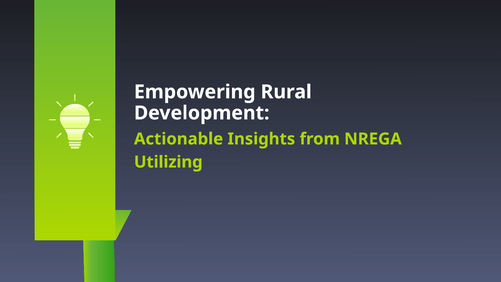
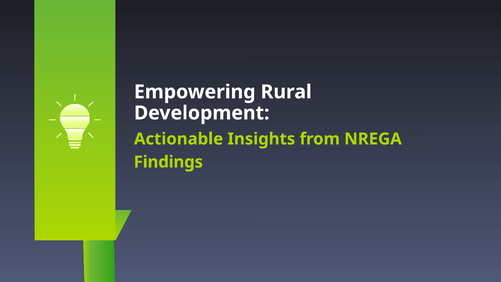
Utilizing: Utilizing -> Findings
